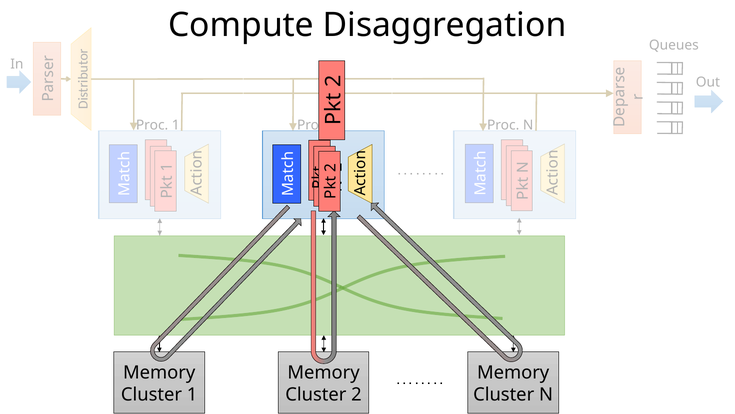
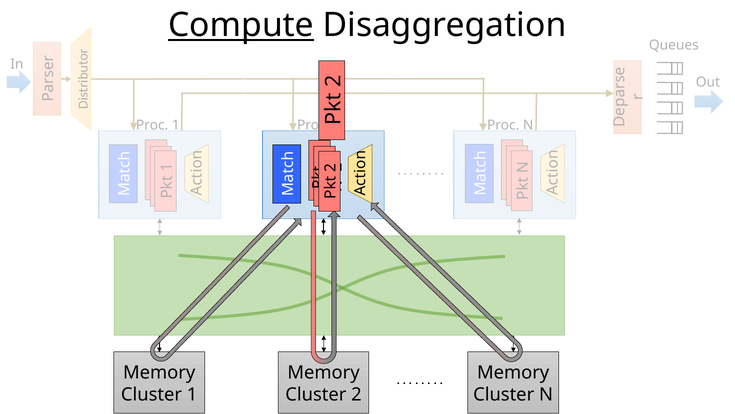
Compute underline: none -> present
